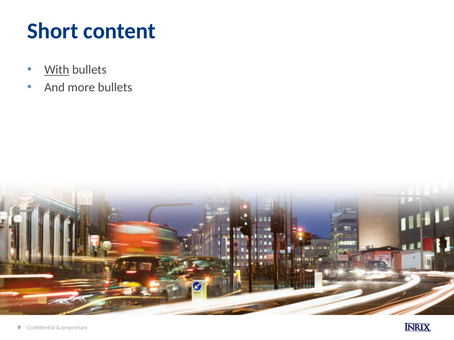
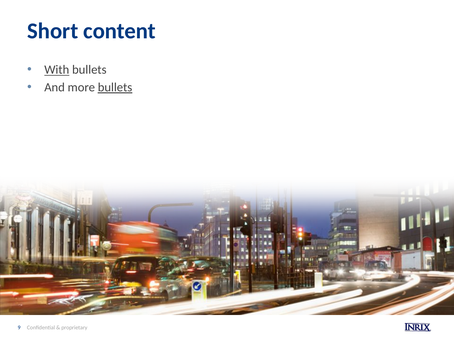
bullets at (115, 88) underline: none -> present
